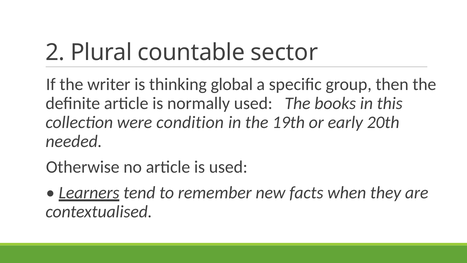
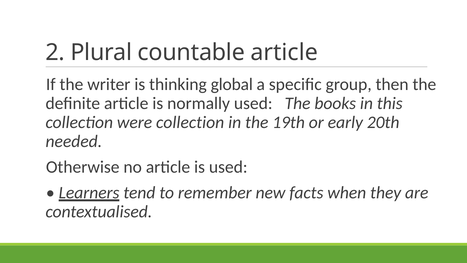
countable sector: sector -> article
were condition: condition -> collection
